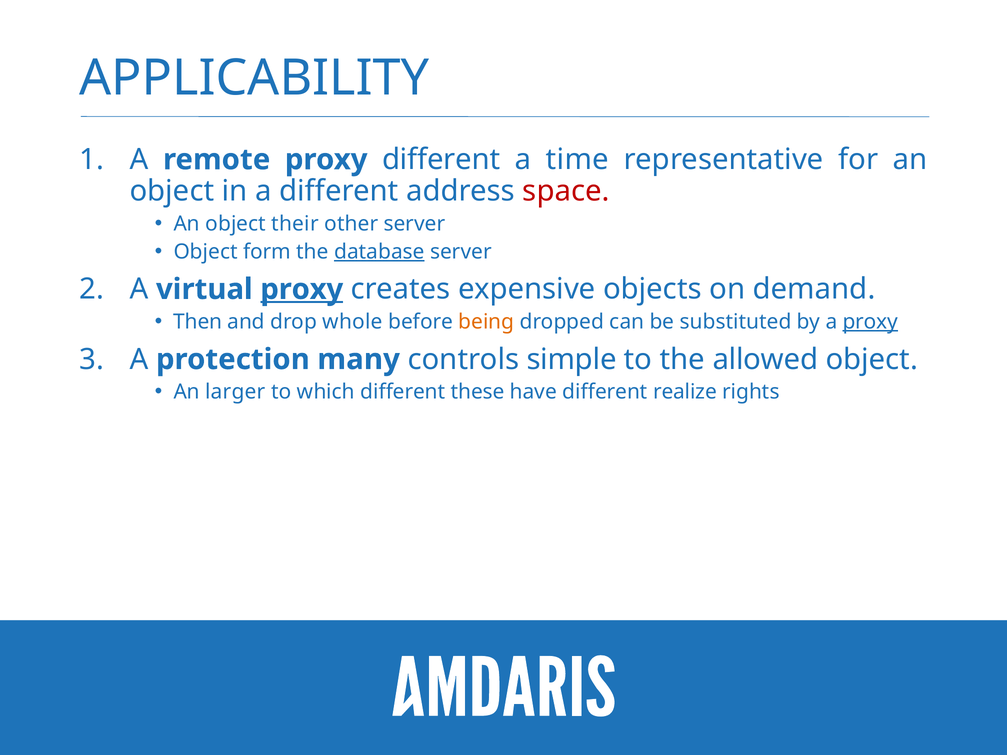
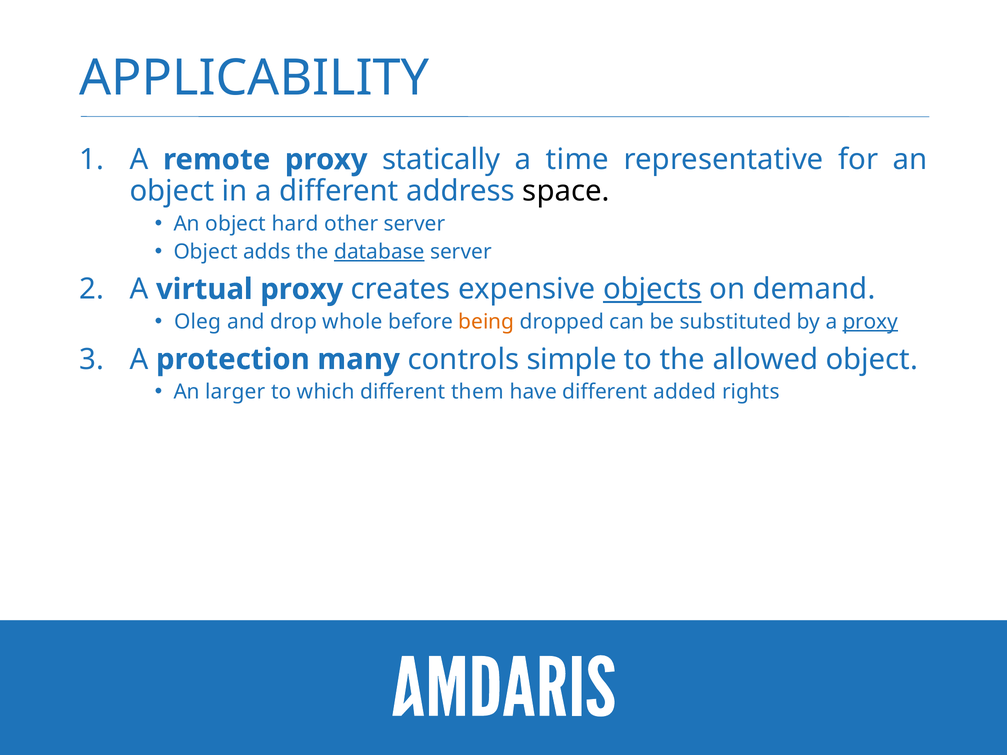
proxy different: different -> statically
space colour: red -> black
their: their -> hard
form: form -> adds
proxy at (302, 289) underline: present -> none
objects underline: none -> present
Then: Then -> Oleg
these: these -> them
realize: realize -> added
